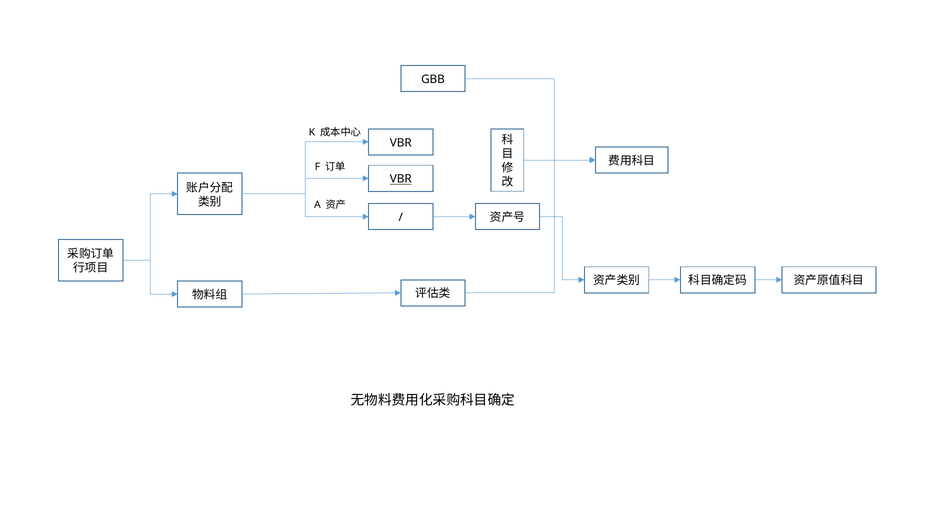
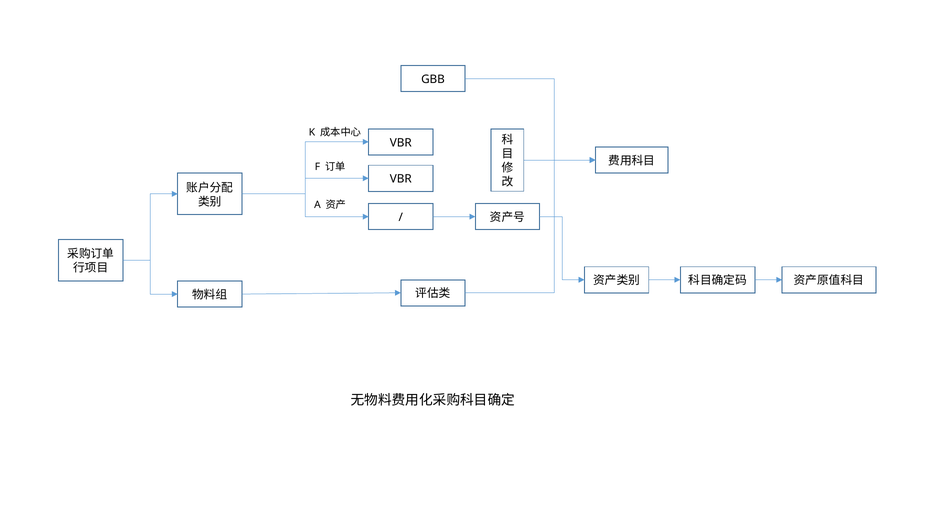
VBR at (401, 179) underline: present -> none
